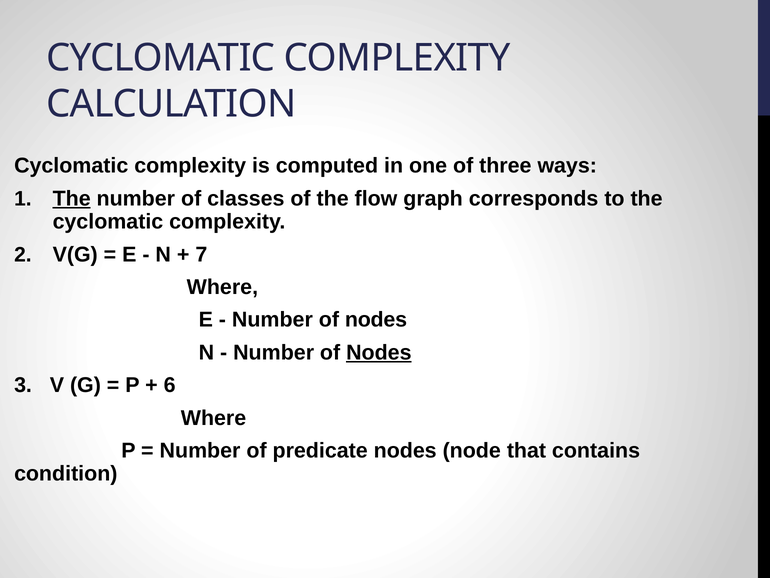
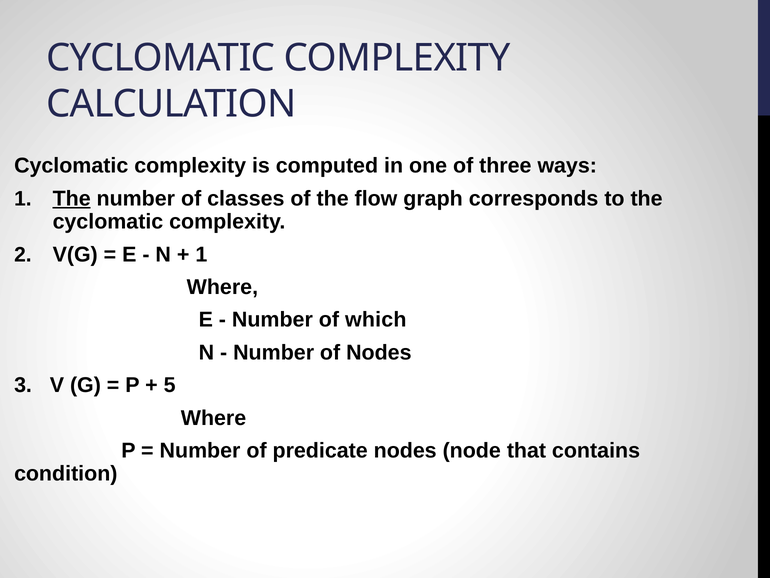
7 at (201, 254): 7 -> 1
nodes at (376, 320): nodes -> which
Nodes at (379, 352) underline: present -> none
6: 6 -> 5
